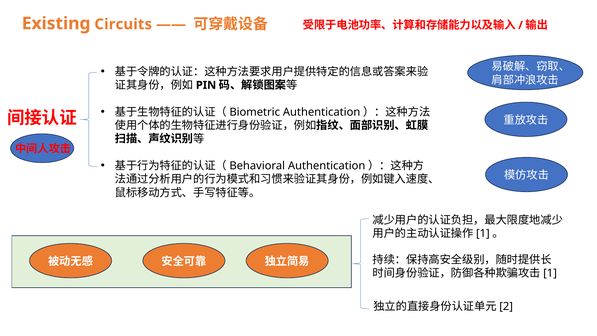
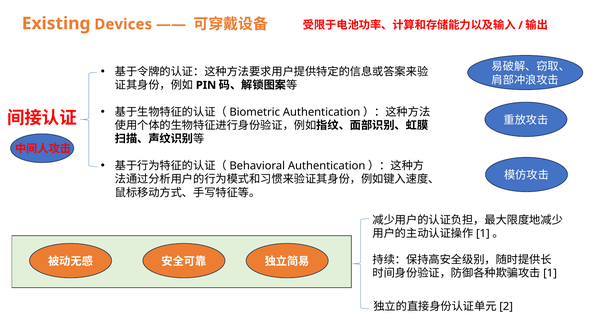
Circuits: Circuits -> Devices
